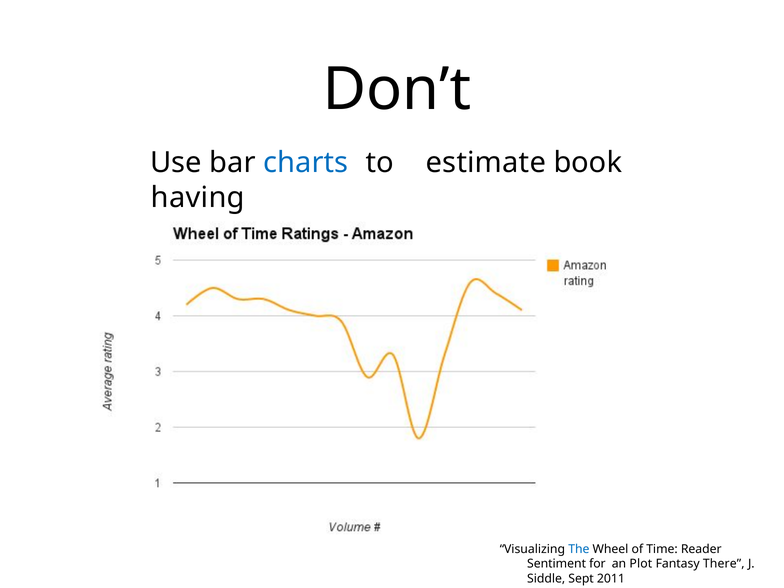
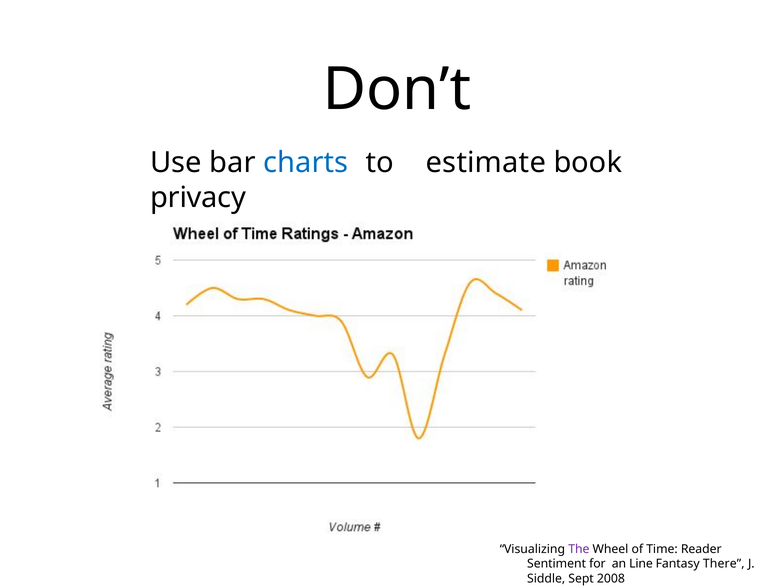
having: having -> privacy
The colour: blue -> purple
Plot: Plot -> Line
2011: 2011 -> 2008
